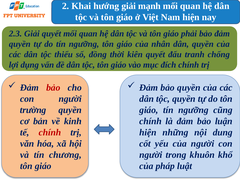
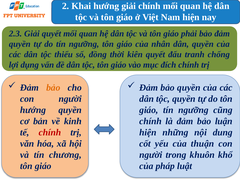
giải mạnh: mạnh -> chính
bảo at (53, 88) colour: red -> orange
trường at (33, 110): trường -> hướng
của người: người -> thuận
